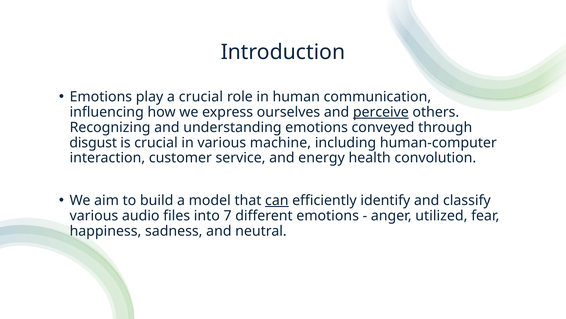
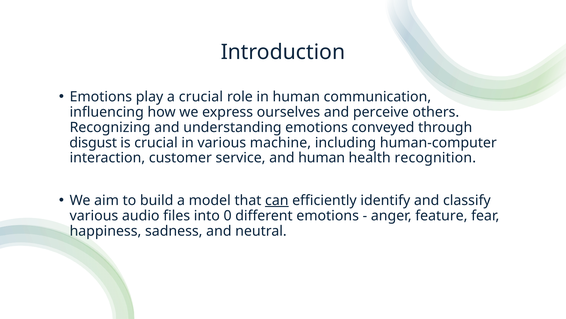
perceive underline: present -> none
and energy: energy -> human
convolution: convolution -> recognition
7: 7 -> 0
utilized: utilized -> feature
